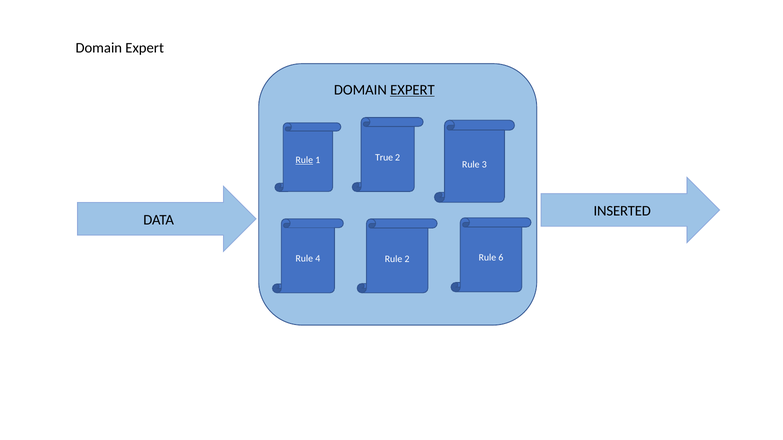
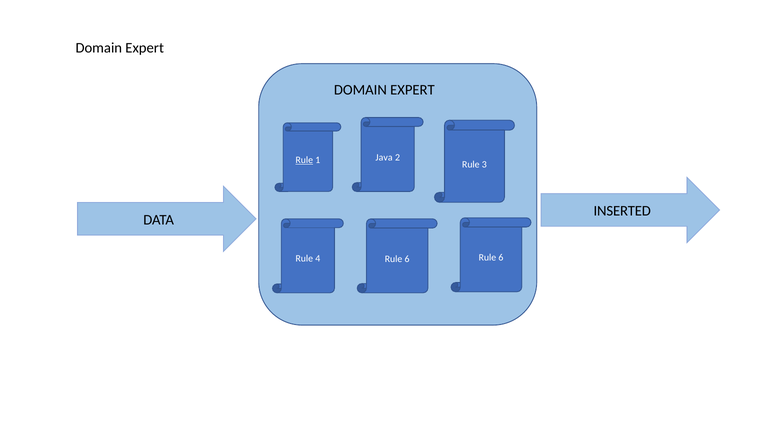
EXPERT at (412, 90) underline: present -> none
True: True -> Java
4 Rule 2: 2 -> 6
